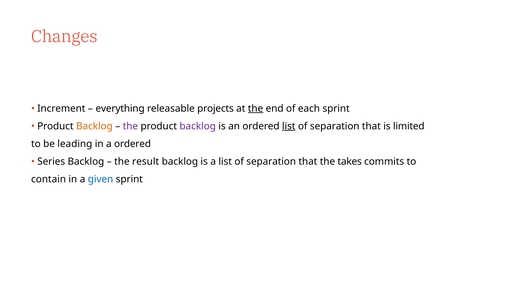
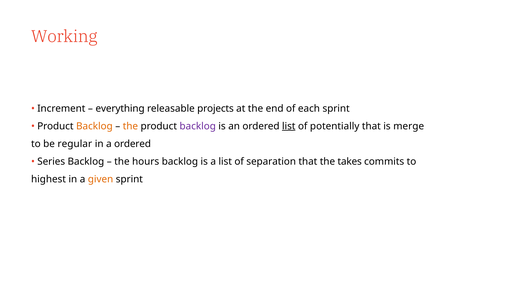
Changes: Changes -> Working
the at (256, 109) underline: present -> none
the at (130, 126) colour: purple -> orange
separation at (335, 126): separation -> potentially
limited: limited -> merge
leading: leading -> regular
result: result -> hours
contain: contain -> highest
given colour: blue -> orange
